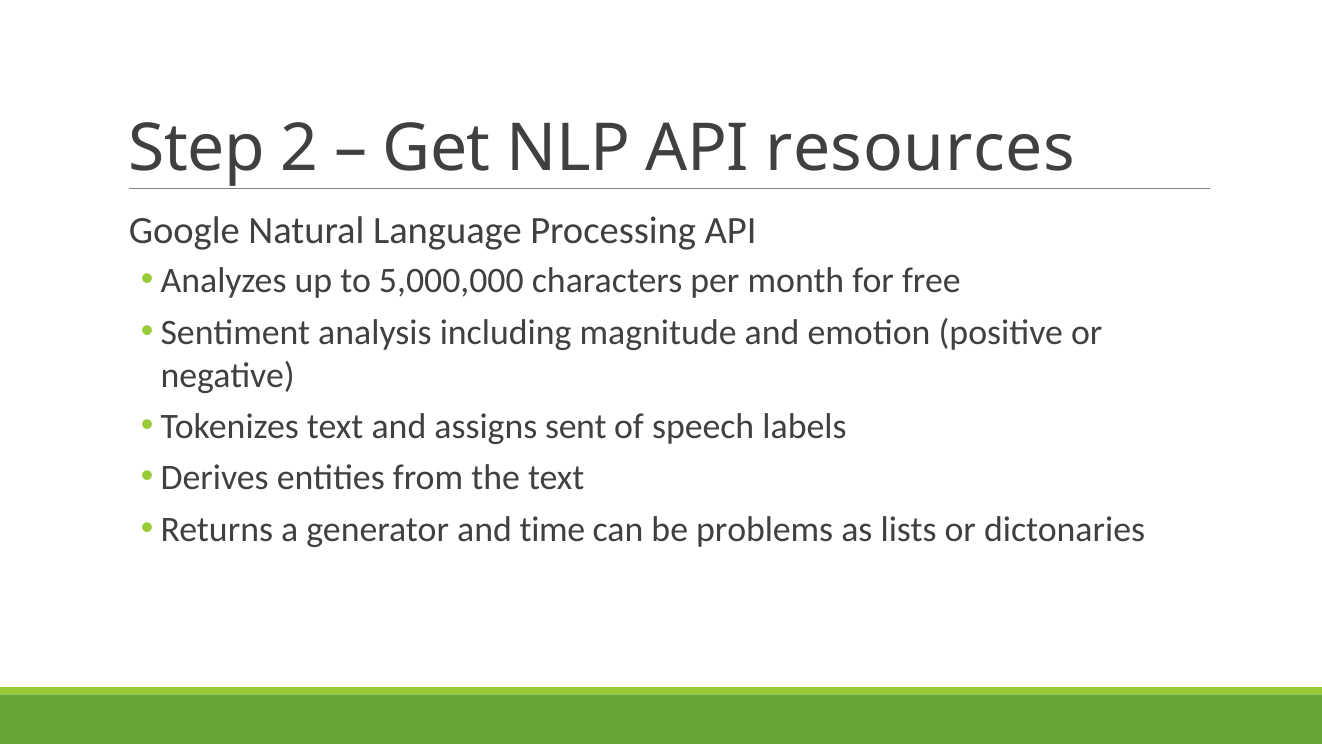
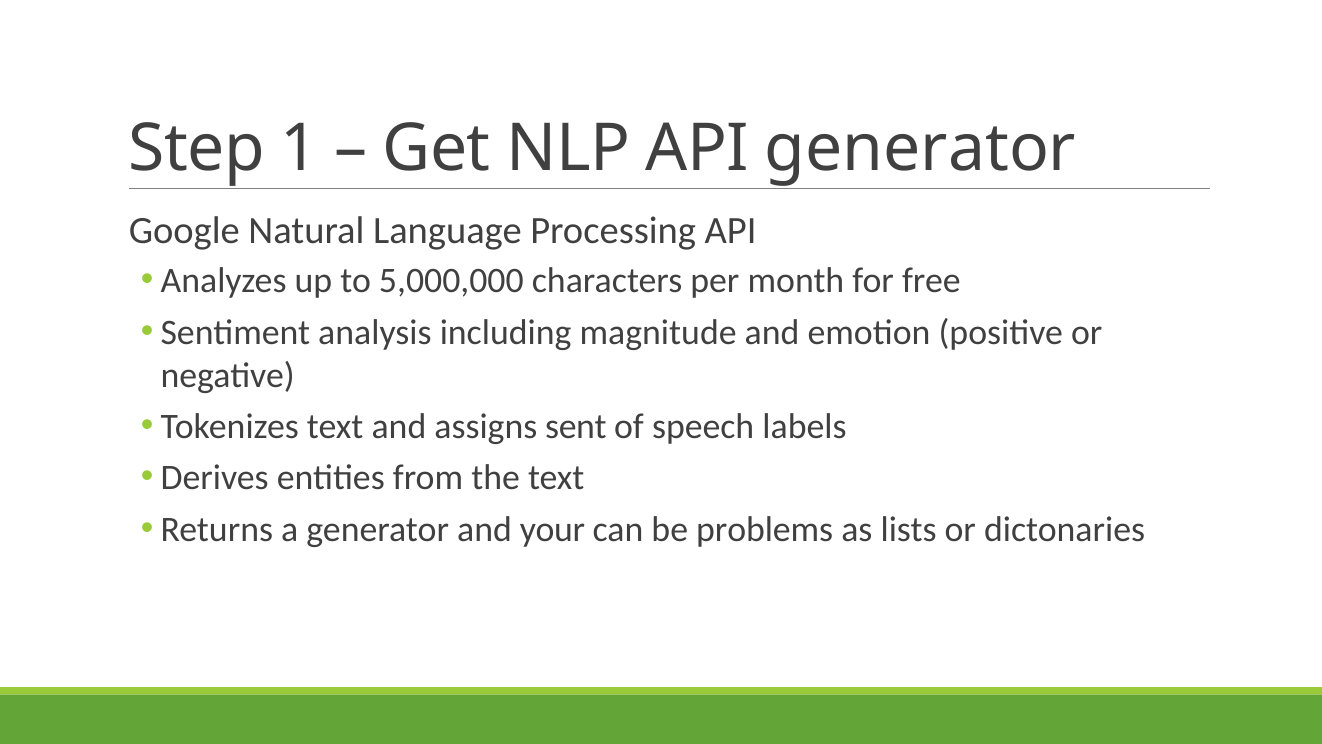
2: 2 -> 1
API resources: resources -> generator
time: time -> your
